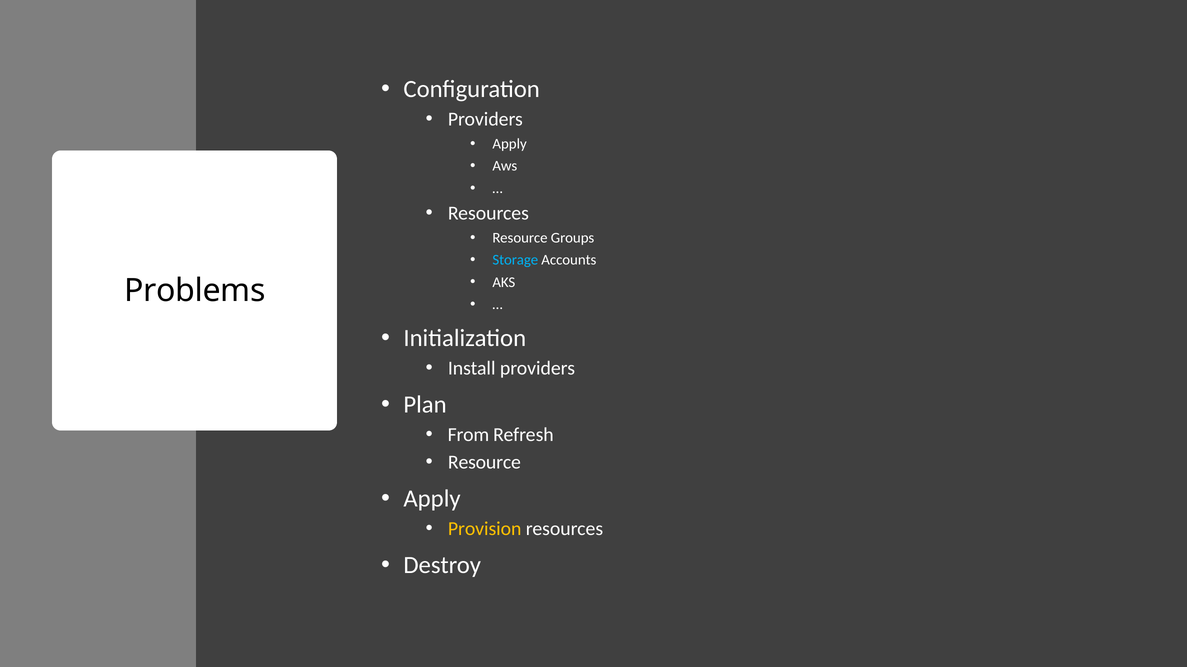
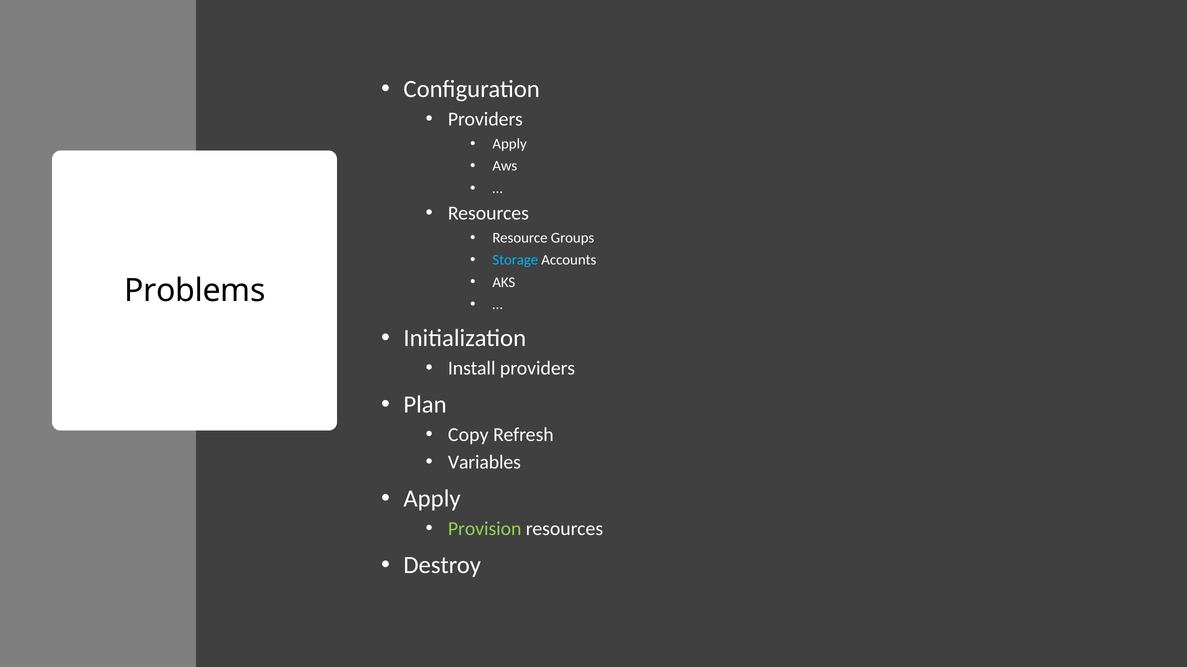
From: From -> Copy
Resource at (484, 463): Resource -> Variables
Provision colour: yellow -> light green
